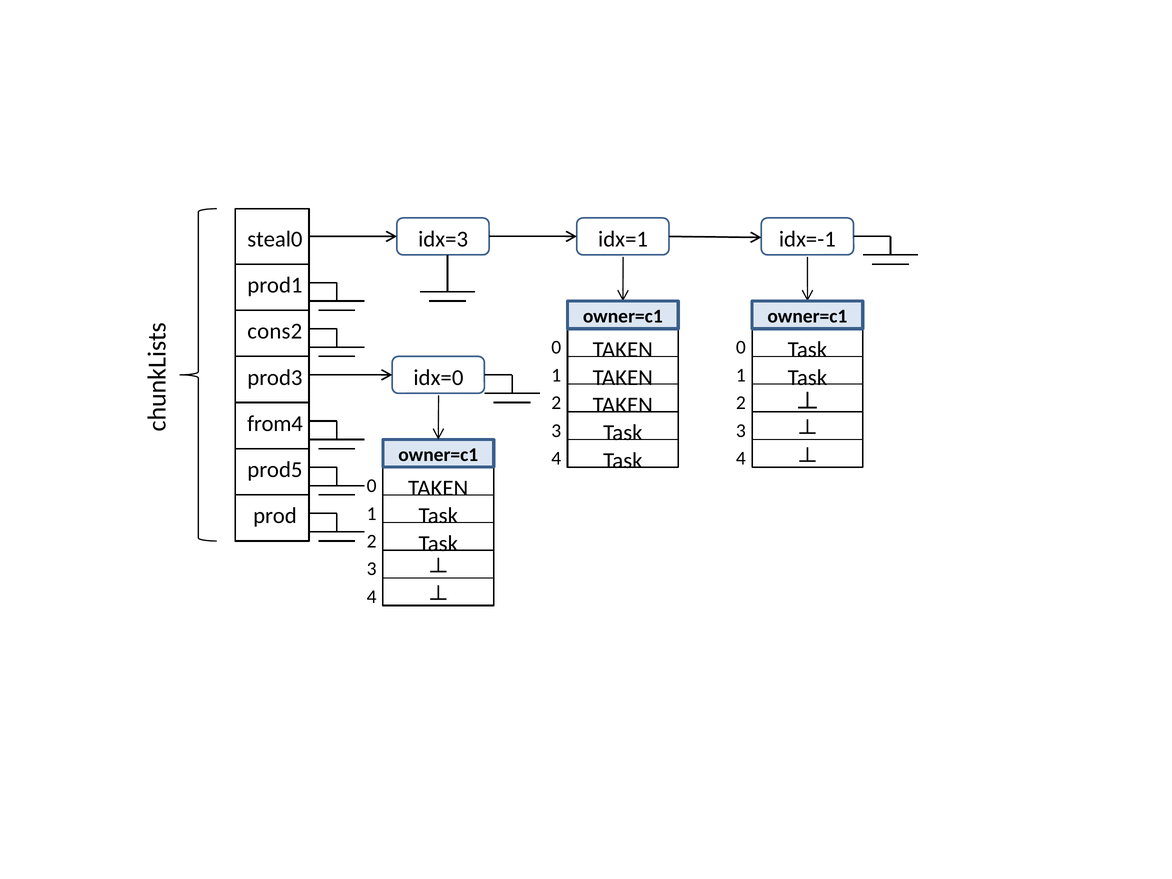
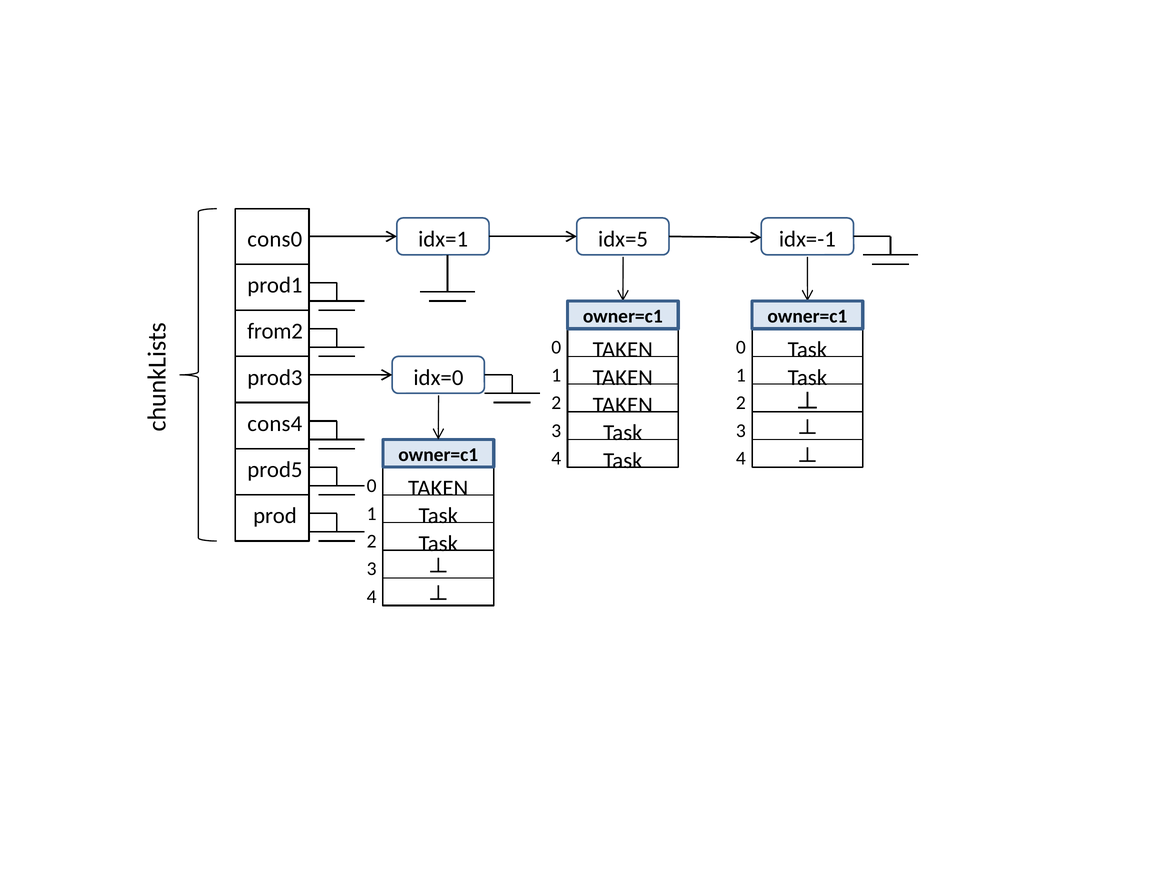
steal0: steal0 -> cons0
idx=3: idx=3 -> idx=1
idx=1: idx=1 -> idx=5
cons2: cons2 -> from2
from4: from4 -> cons4
